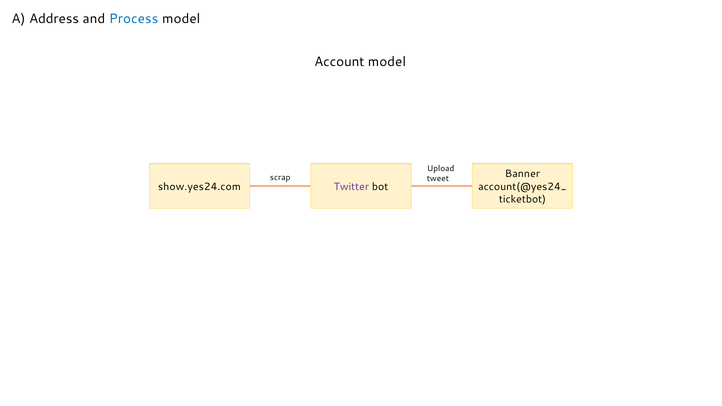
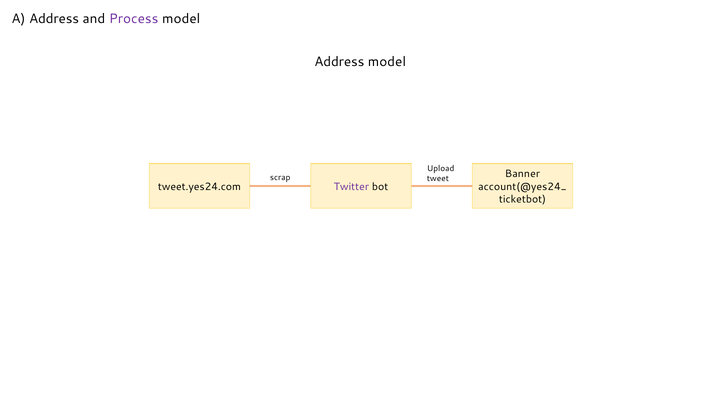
Process colour: blue -> purple
Account at (339, 62): Account -> Address
show.yes24.com: show.yes24.com -> tweet.yes24.com
